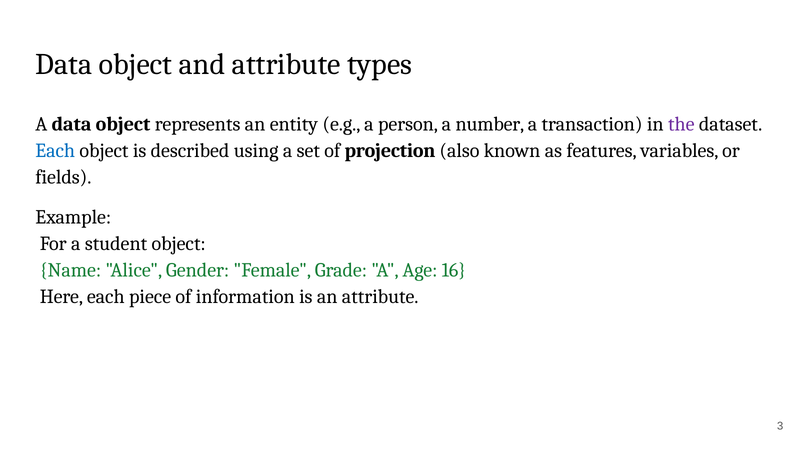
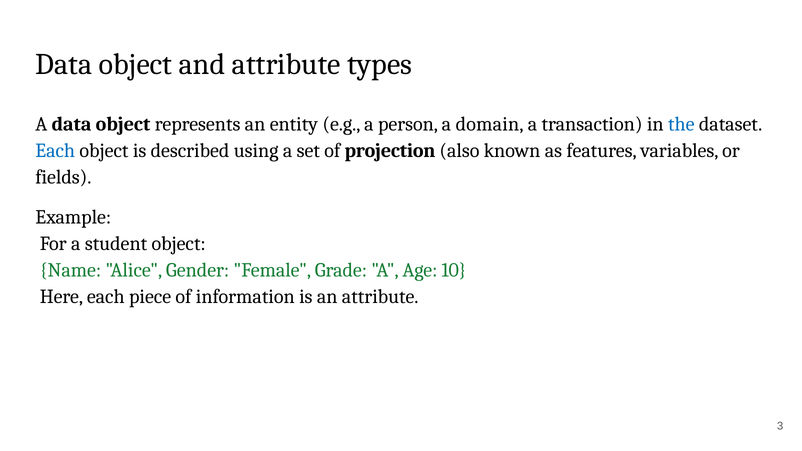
number: number -> domain
the colour: purple -> blue
16: 16 -> 10
